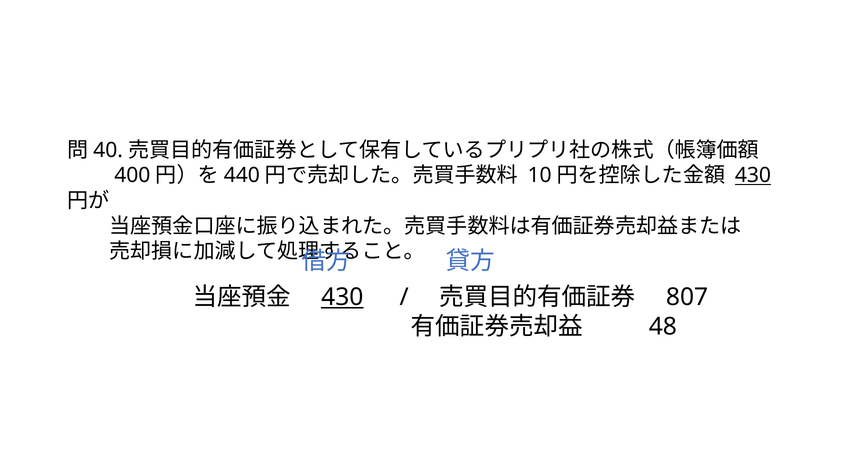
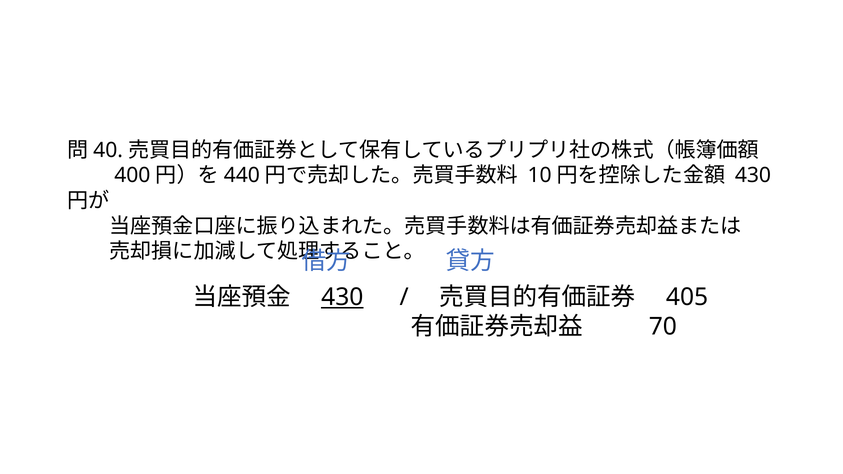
430 at (753, 176) underline: present -> none
807: 807 -> 405
48: 48 -> 70
